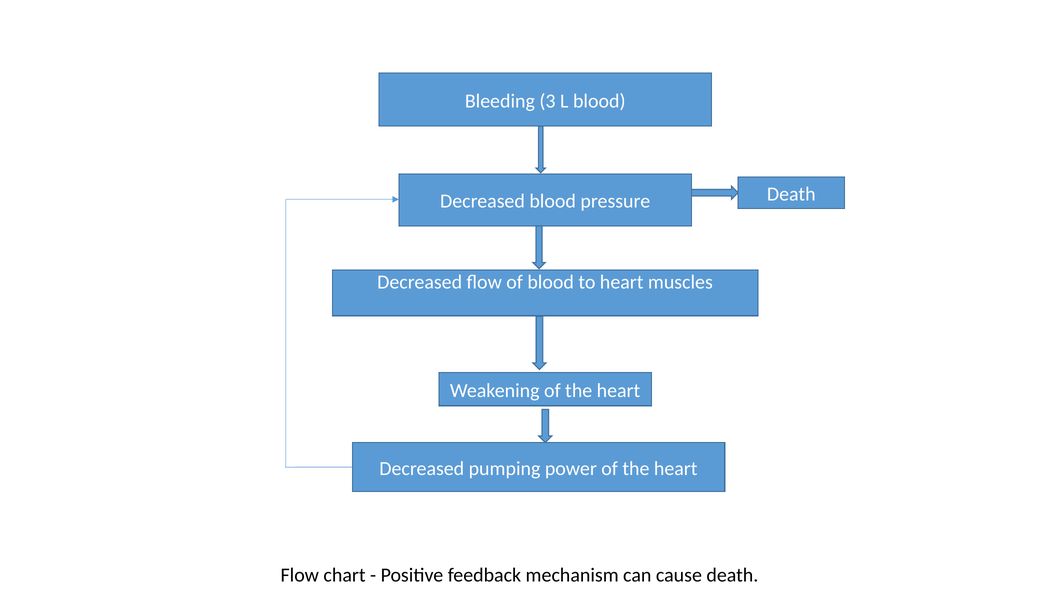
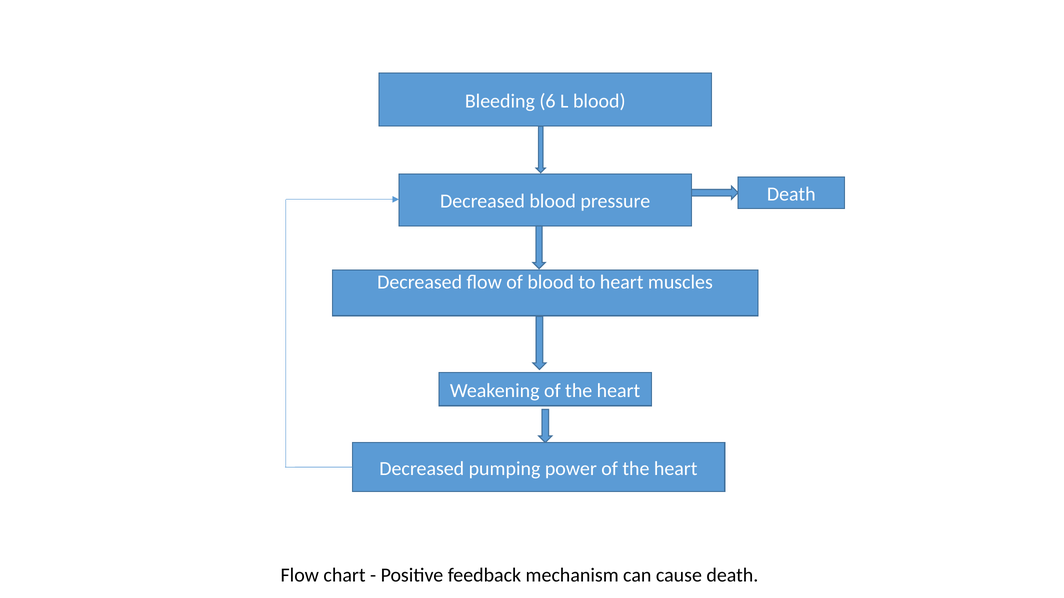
3: 3 -> 6
